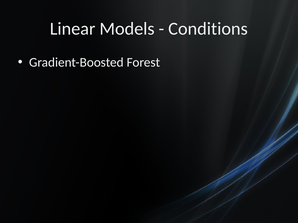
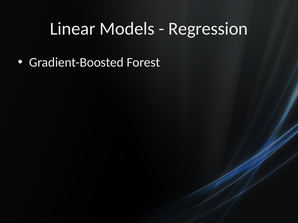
Conditions: Conditions -> Regression
